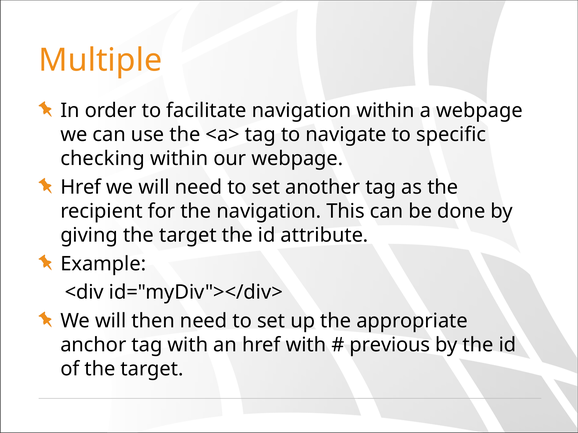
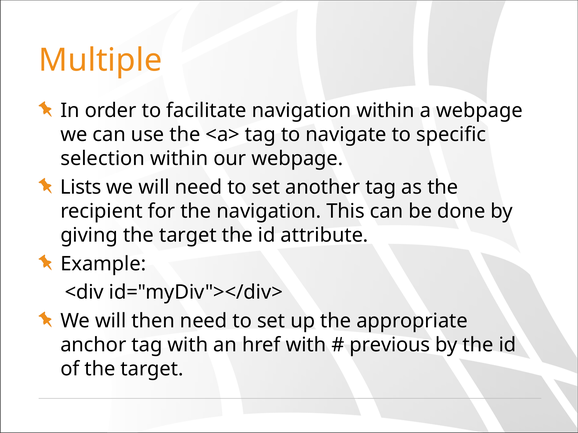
checking: checking -> selection
Href at (81, 187): Href -> Lists
